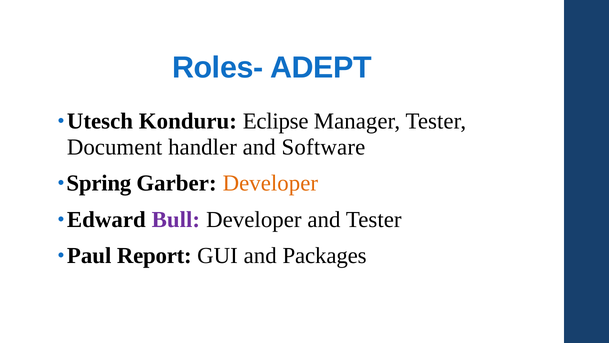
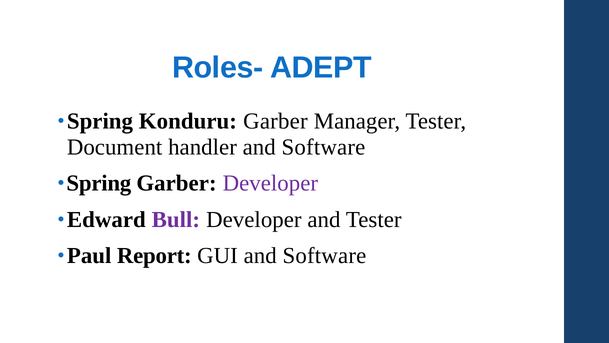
Utesch at (100, 121): Utesch -> Spring
Konduru Eclipse: Eclipse -> Garber
Developer at (270, 183) colour: orange -> purple
GUI and Packages: Packages -> Software
